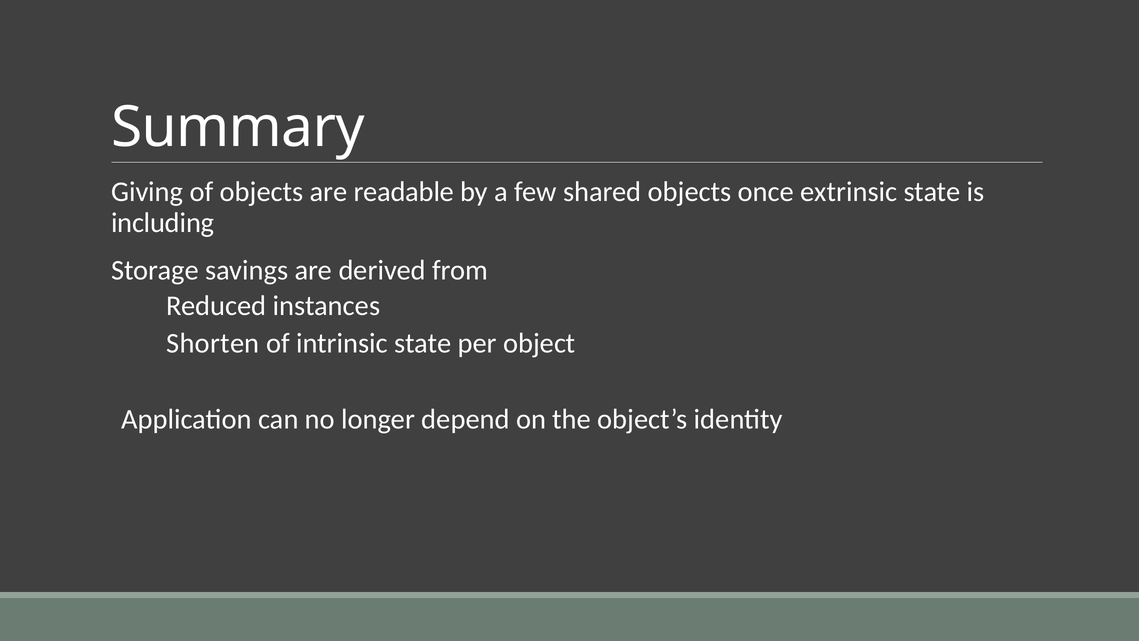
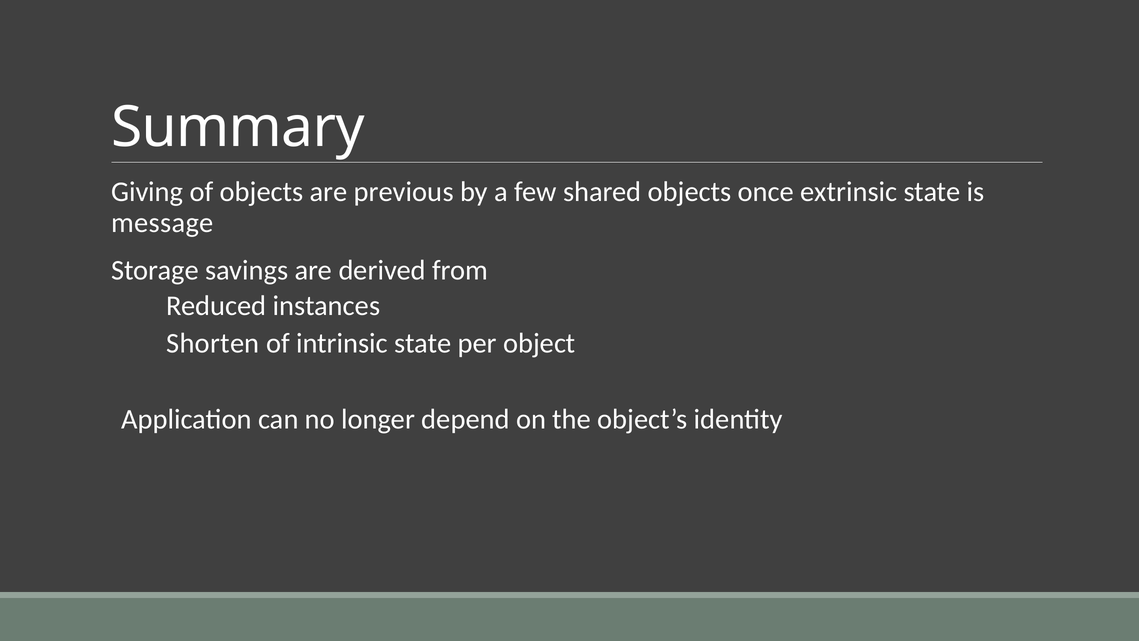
readable: readable -> previous
including: including -> message
